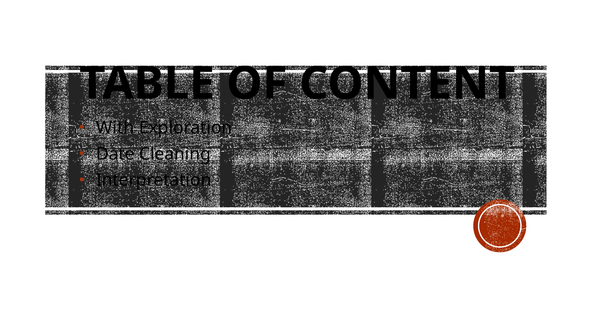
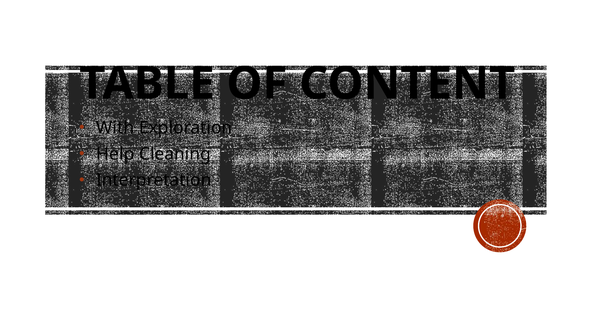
Date: Date -> Help
